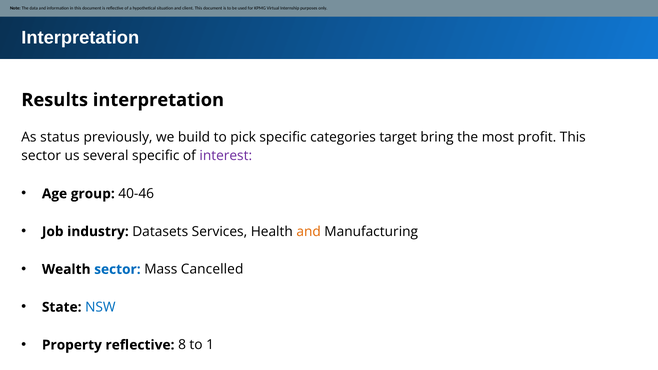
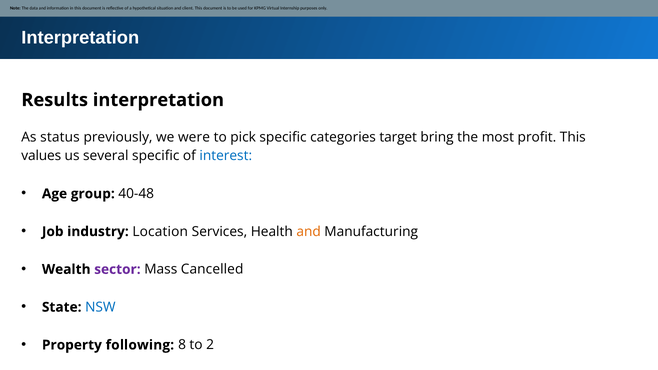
build: build -> were
sector at (41, 156): sector -> values
interest colour: purple -> blue
40-46: 40-46 -> 40-48
Datasets: Datasets -> Location
sector at (117, 269) colour: blue -> purple
Property reflective: reflective -> following
1: 1 -> 2
